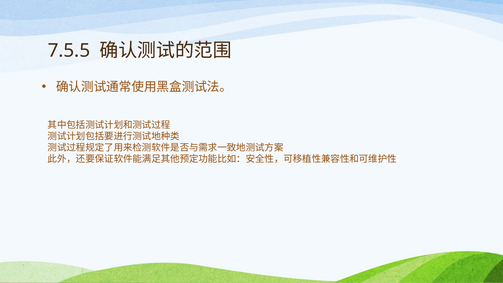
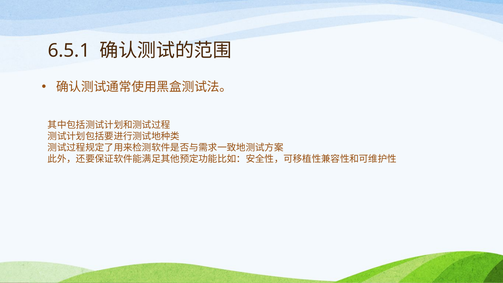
7.5.5: 7.5.5 -> 6.5.1
